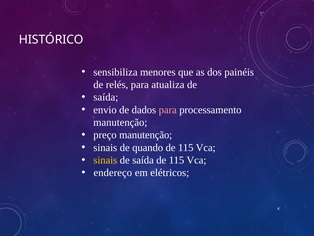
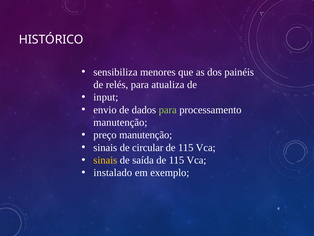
saída at (106, 97): saída -> input
para at (168, 110) colour: pink -> light green
quando: quando -> circular
endereço: endereço -> instalado
elétricos: elétricos -> exemplo
